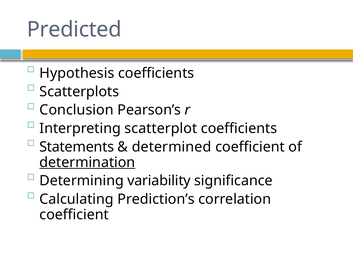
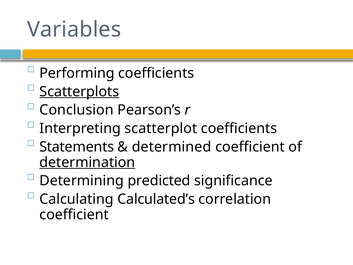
Predicted: Predicted -> Variables
Hypothesis: Hypothesis -> Performing
Scatterplots underline: none -> present
variability: variability -> predicted
Prediction’s: Prediction’s -> Calculated’s
